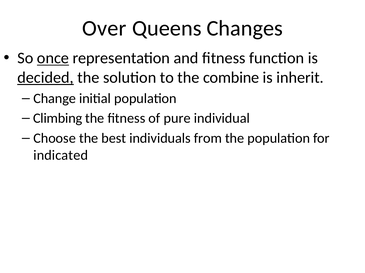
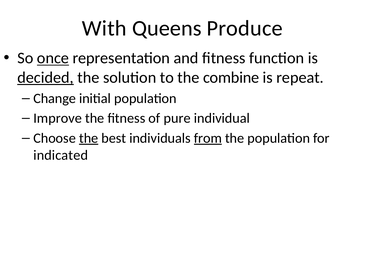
Over: Over -> With
Changes: Changes -> Produce
inherit: inherit -> repeat
Climbing: Climbing -> Improve
the at (89, 139) underline: none -> present
from underline: none -> present
